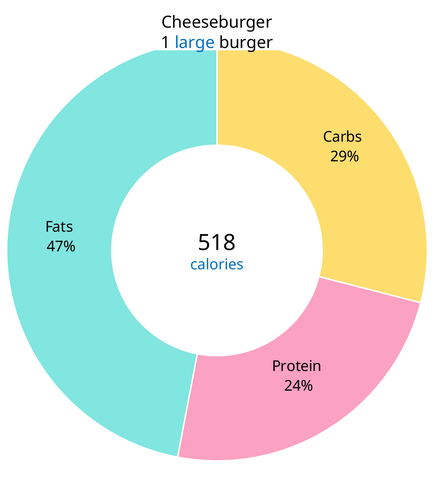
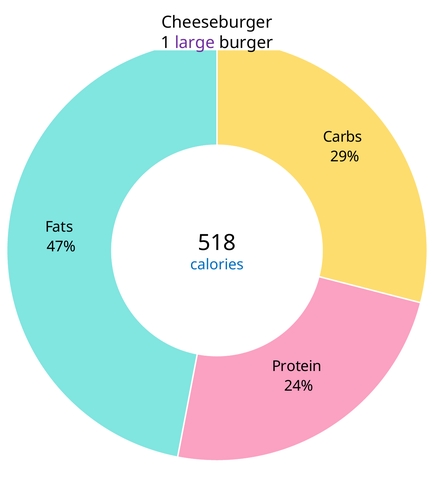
large colour: blue -> purple
